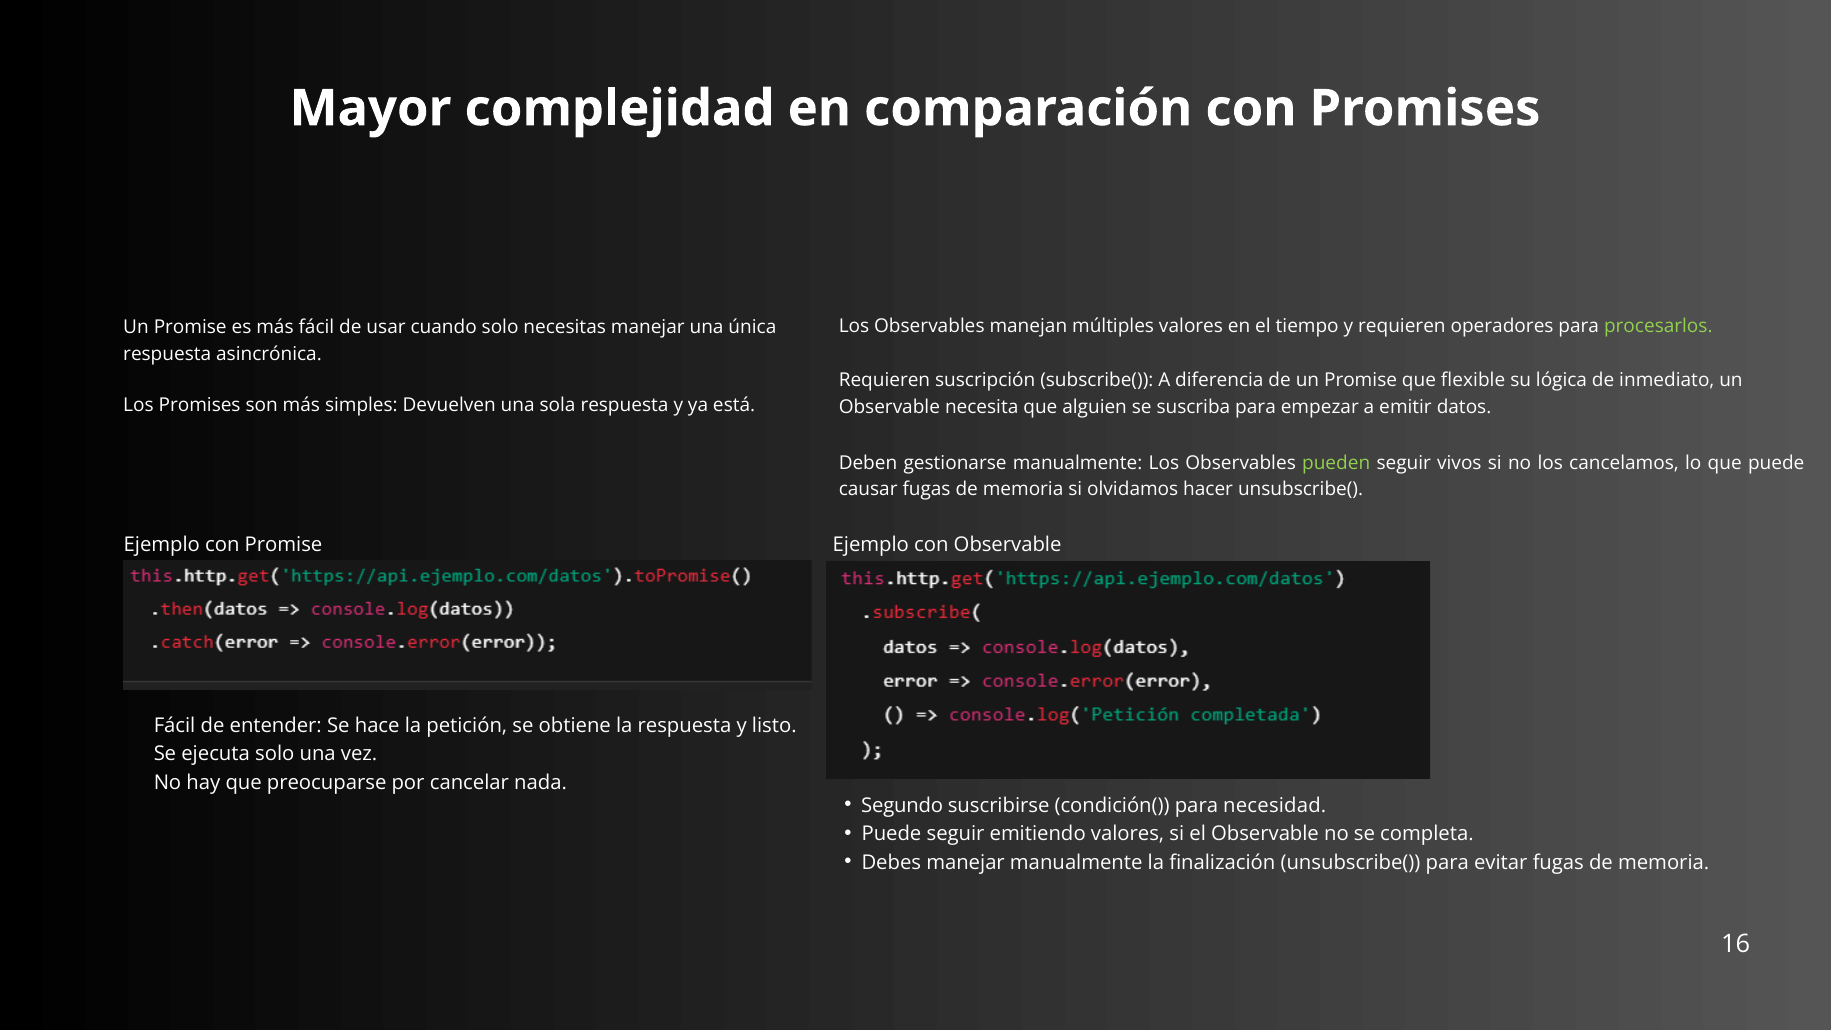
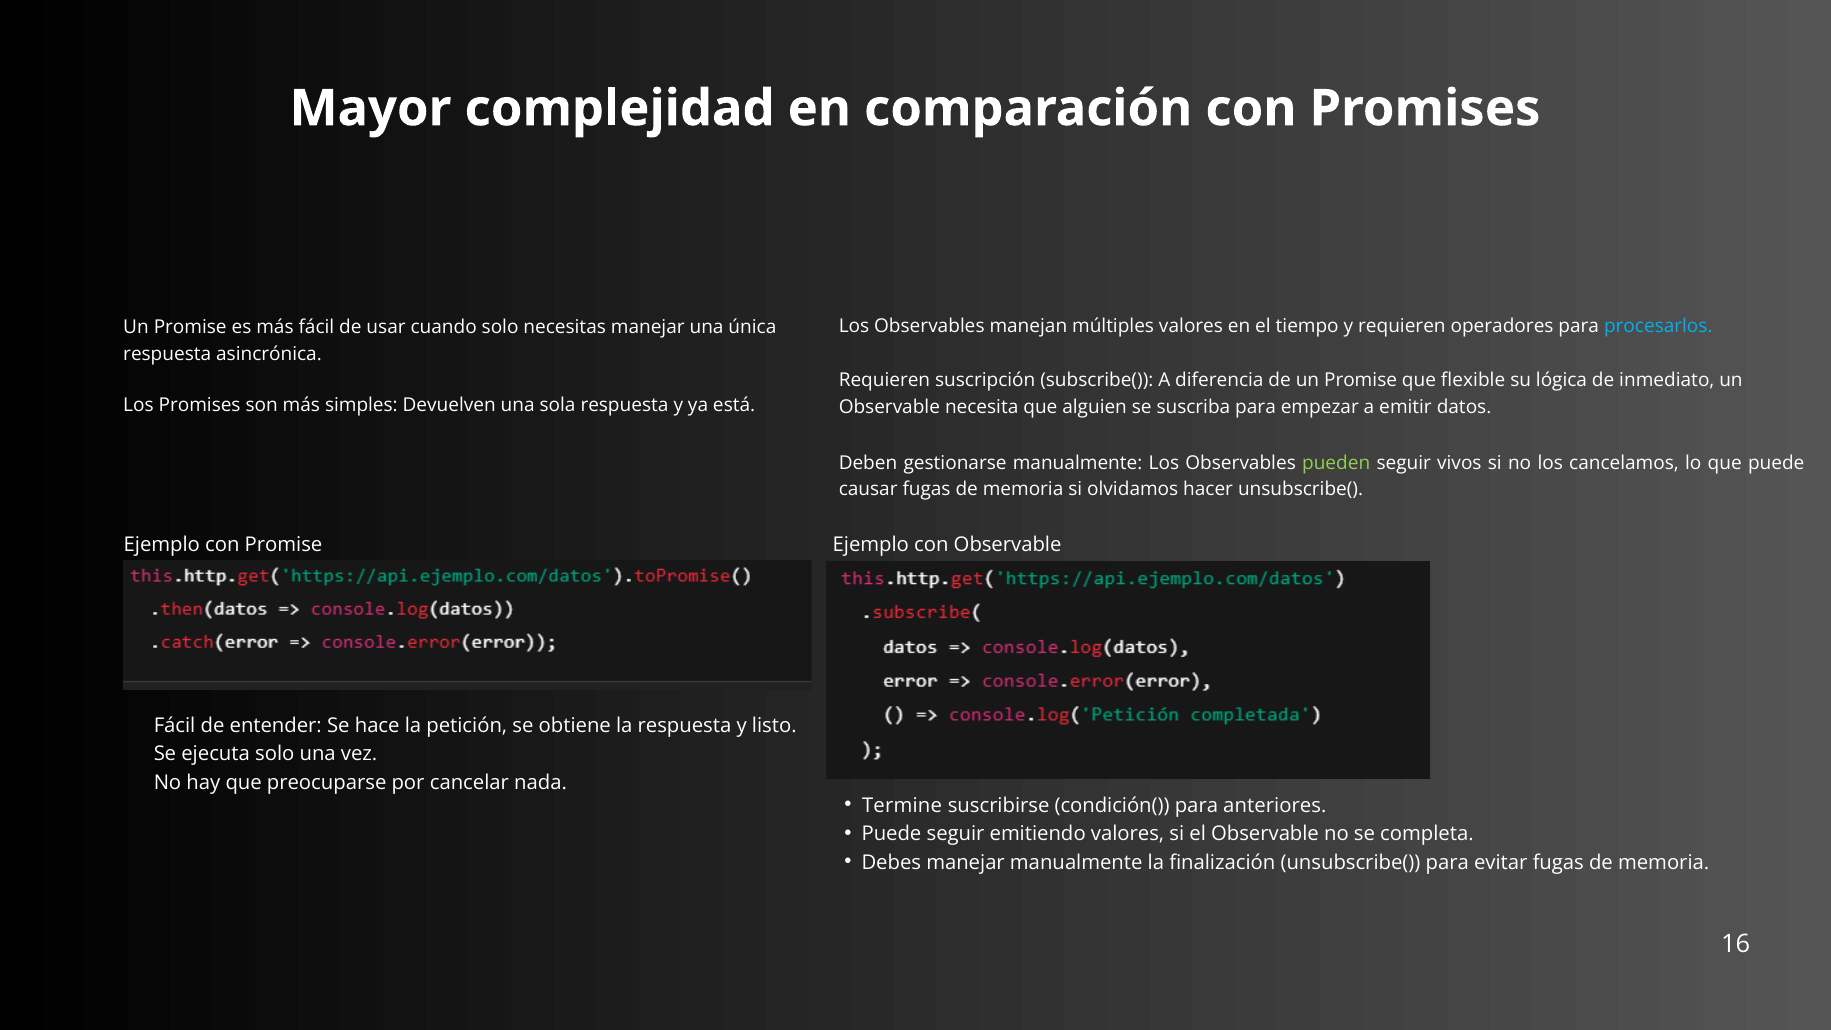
procesarlos colour: light green -> light blue
Segundo: Segundo -> Termine
necesidad: necesidad -> anteriores
